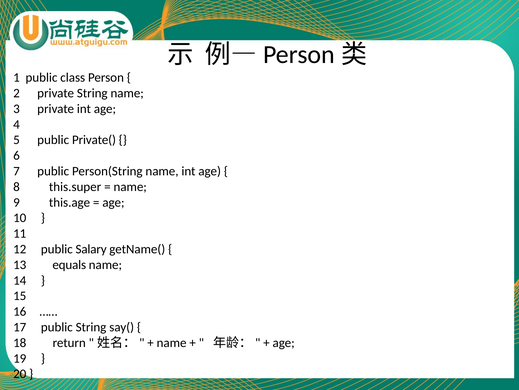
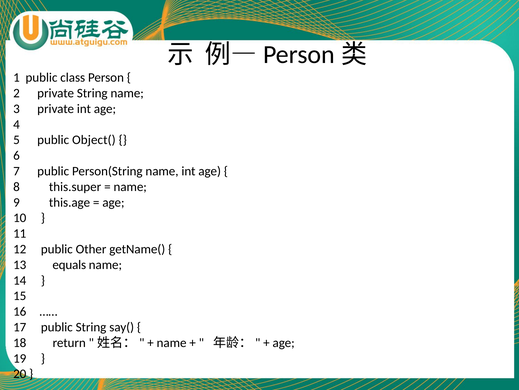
Private(: Private( -> Object(
Salary: Salary -> Other
